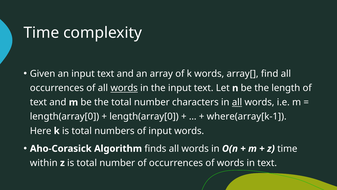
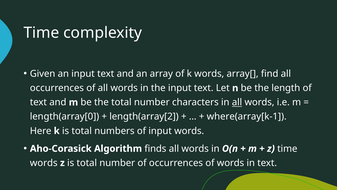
words at (124, 88) underline: present -> none
length(array[0 at (144, 116): length(array[0 -> length(array[2
within at (44, 163): within -> words
